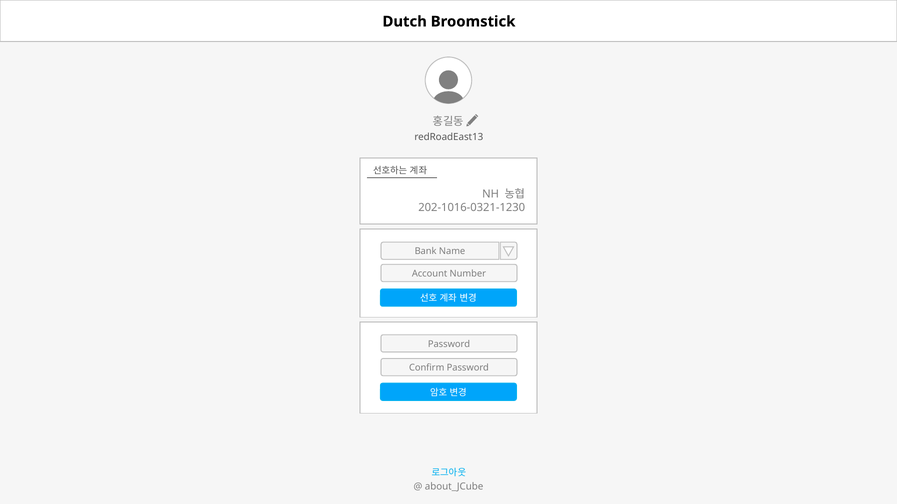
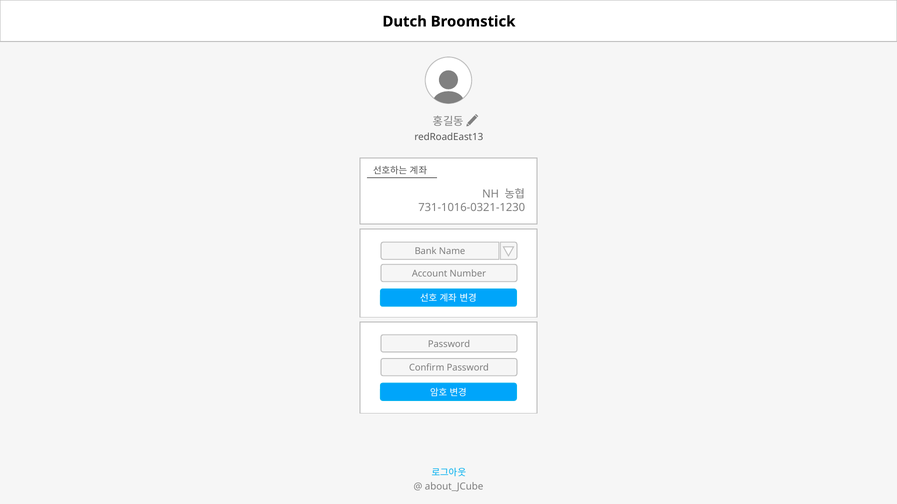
202-1016-0321-1230: 202-1016-0321-1230 -> 731-1016-0321-1230
